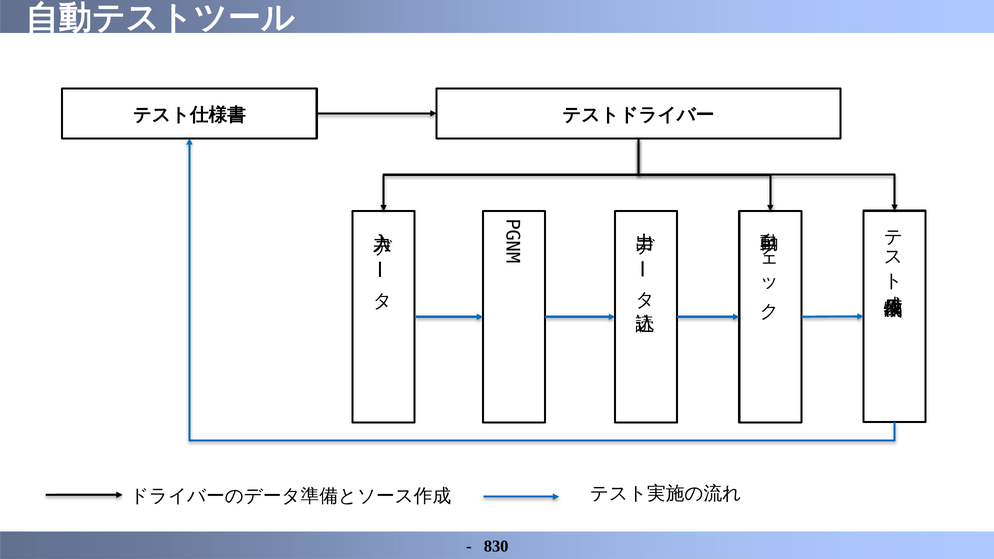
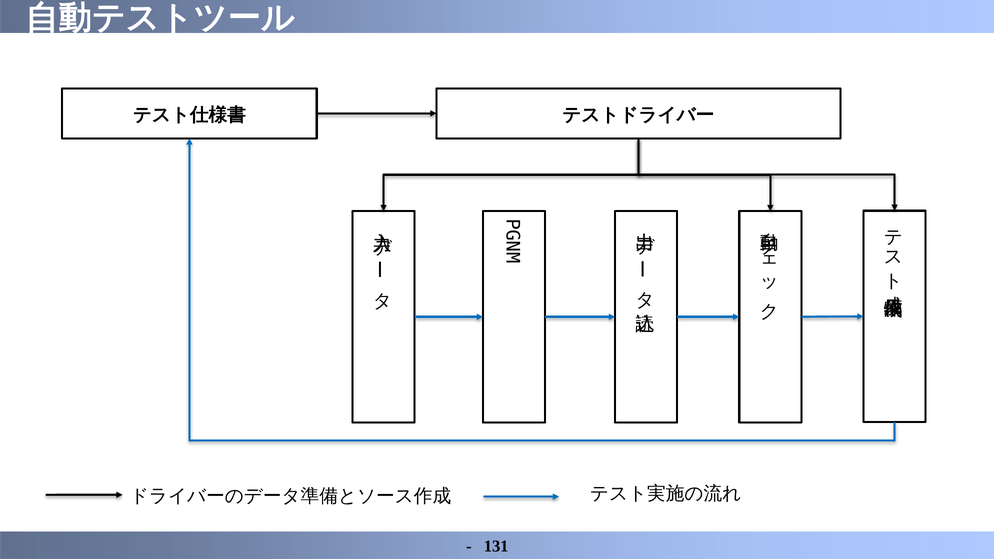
830: 830 -> 131
